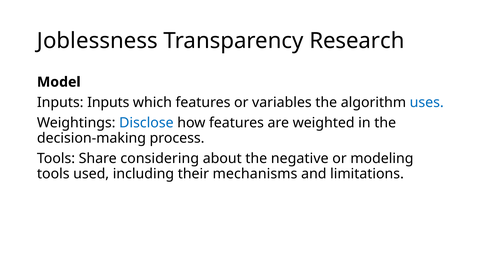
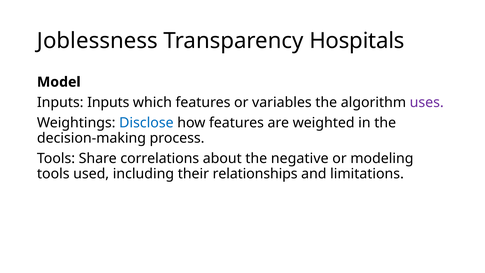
Research: Research -> Hospitals
uses colour: blue -> purple
considering: considering -> correlations
mechanisms: mechanisms -> relationships
